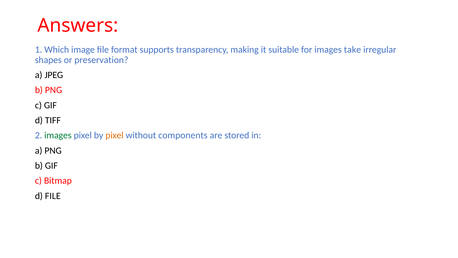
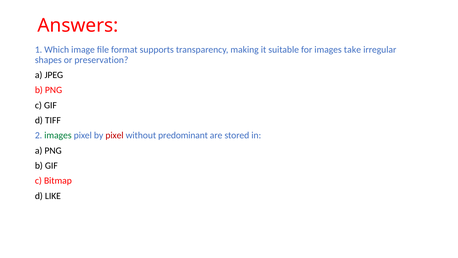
pixel at (115, 135) colour: orange -> red
components: components -> predominant
d FILE: FILE -> LIKE
